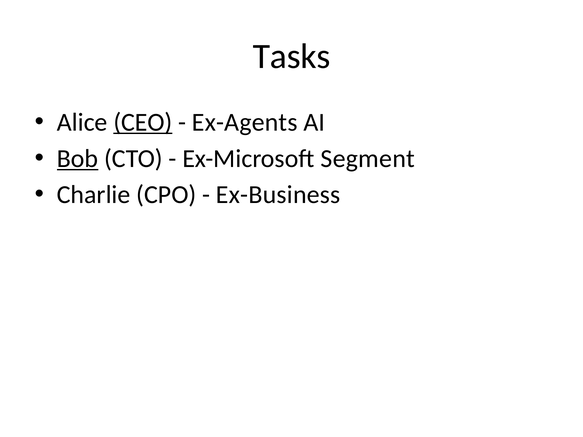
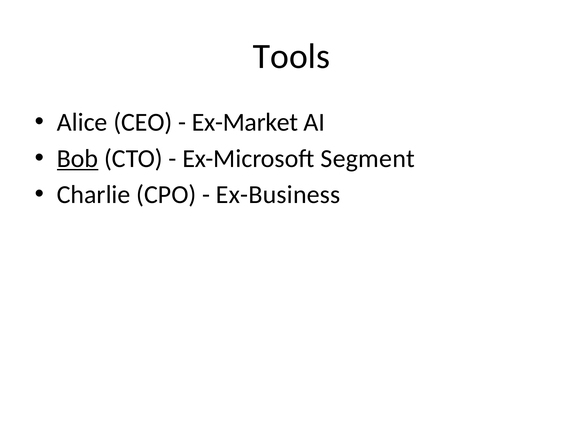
Tasks: Tasks -> Tools
CEO underline: present -> none
Ex-Agents: Ex-Agents -> Ex-Market
